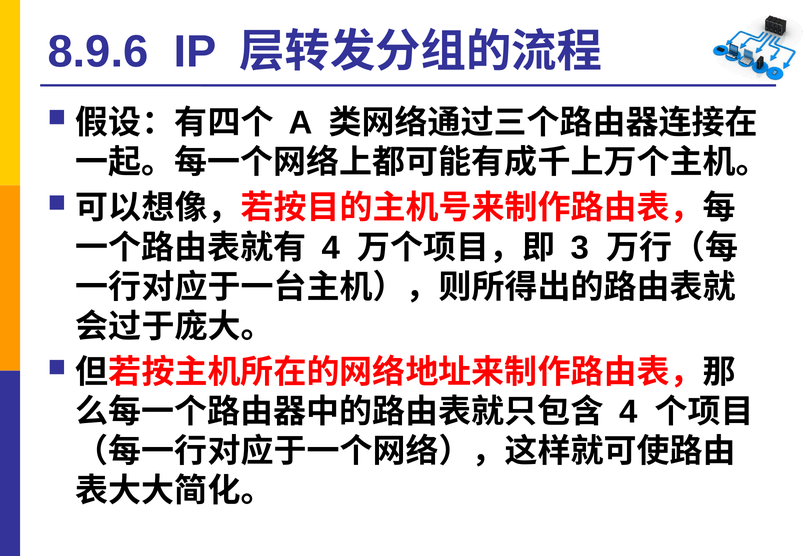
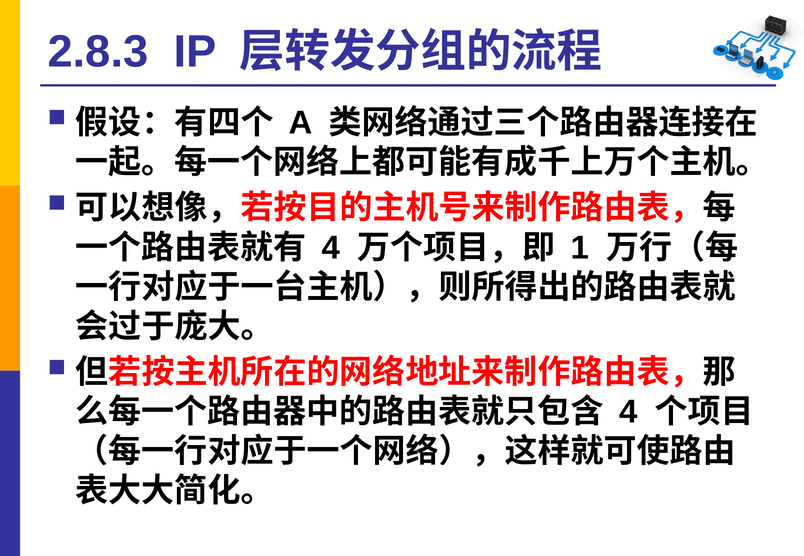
8.9.6: 8.9.6 -> 2.8.3
3: 3 -> 1
